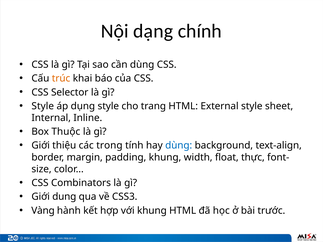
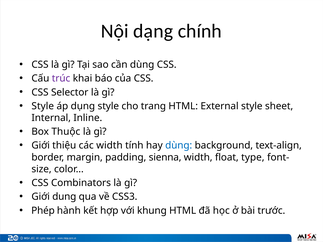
trúc colour: orange -> purple
các trong: trong -> width
padding khung: khung -> sienna
thực: thực -> type
Vàng: Vàng -> Phép
